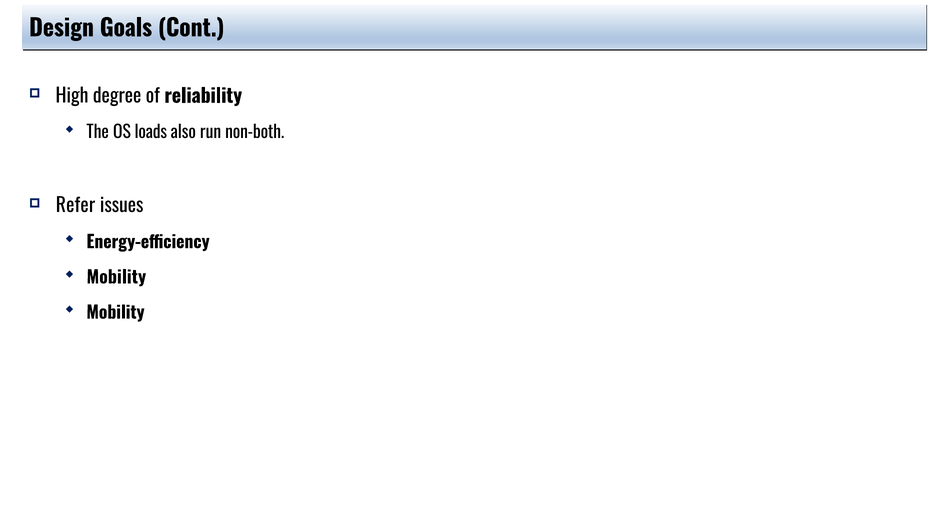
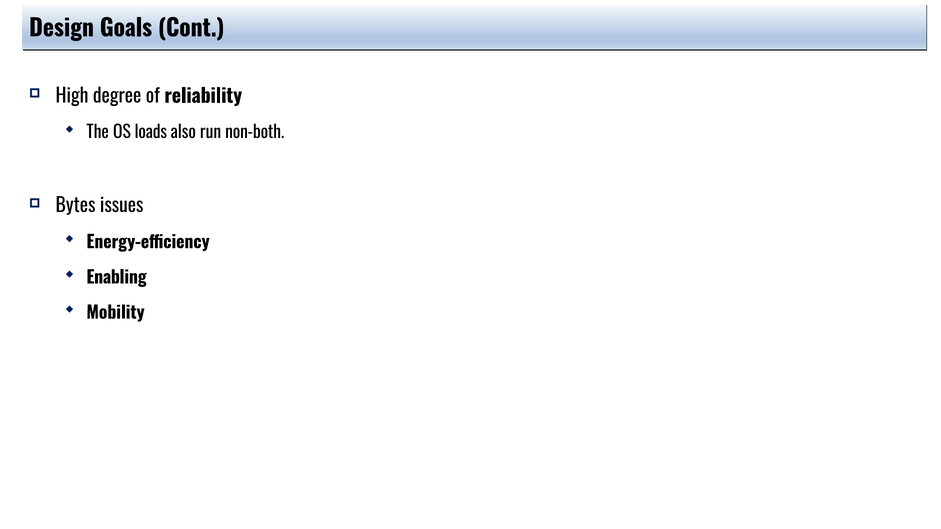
Refer: Refer -> Bytes
Mobility at (116, 278): Mobility -> Enabling
